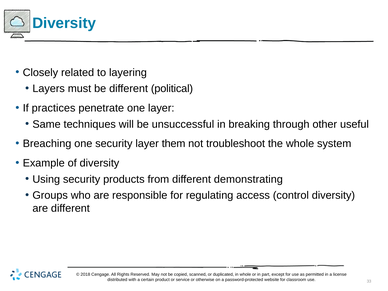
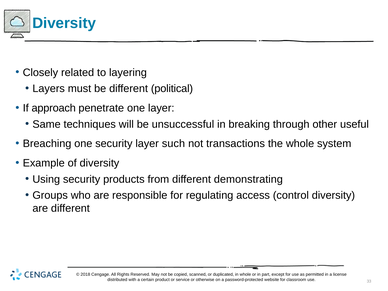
practices: practices -> approach
them: them -> such
troubleshoot: troubleshoot -> transactions
